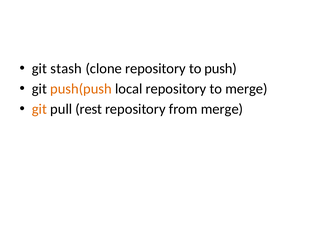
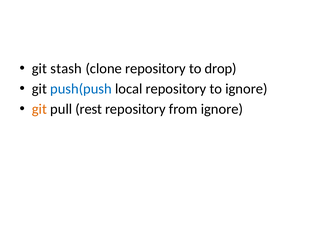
push: push -> drop
push(push colour: orange -> blue
to merge: merge -> ignore
from merge: merge -> ignore
